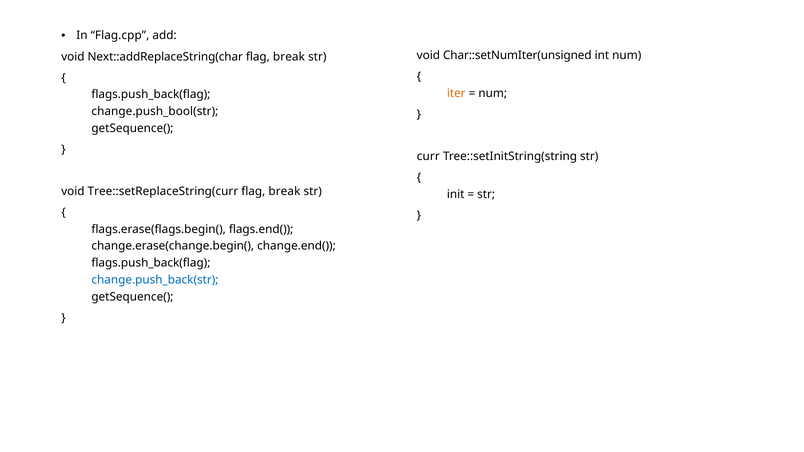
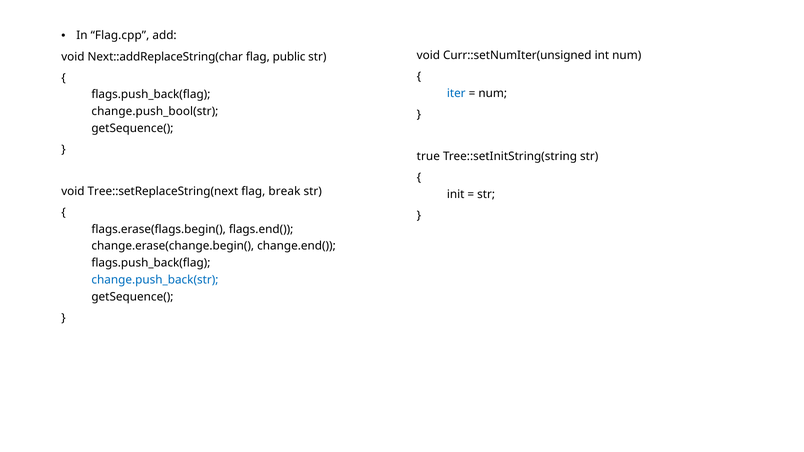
Char::setNumIter(unsigned: Char::setNumIter(unsigned -> Curr::setNumIter(unsigned
break at (289, 57): break -> public
iter colour: orange -> blue
curr: curr -> true
Tree::setReplaceString(curr: Tree::setReplaceString(curr -> Tree::setReplaceString(next
